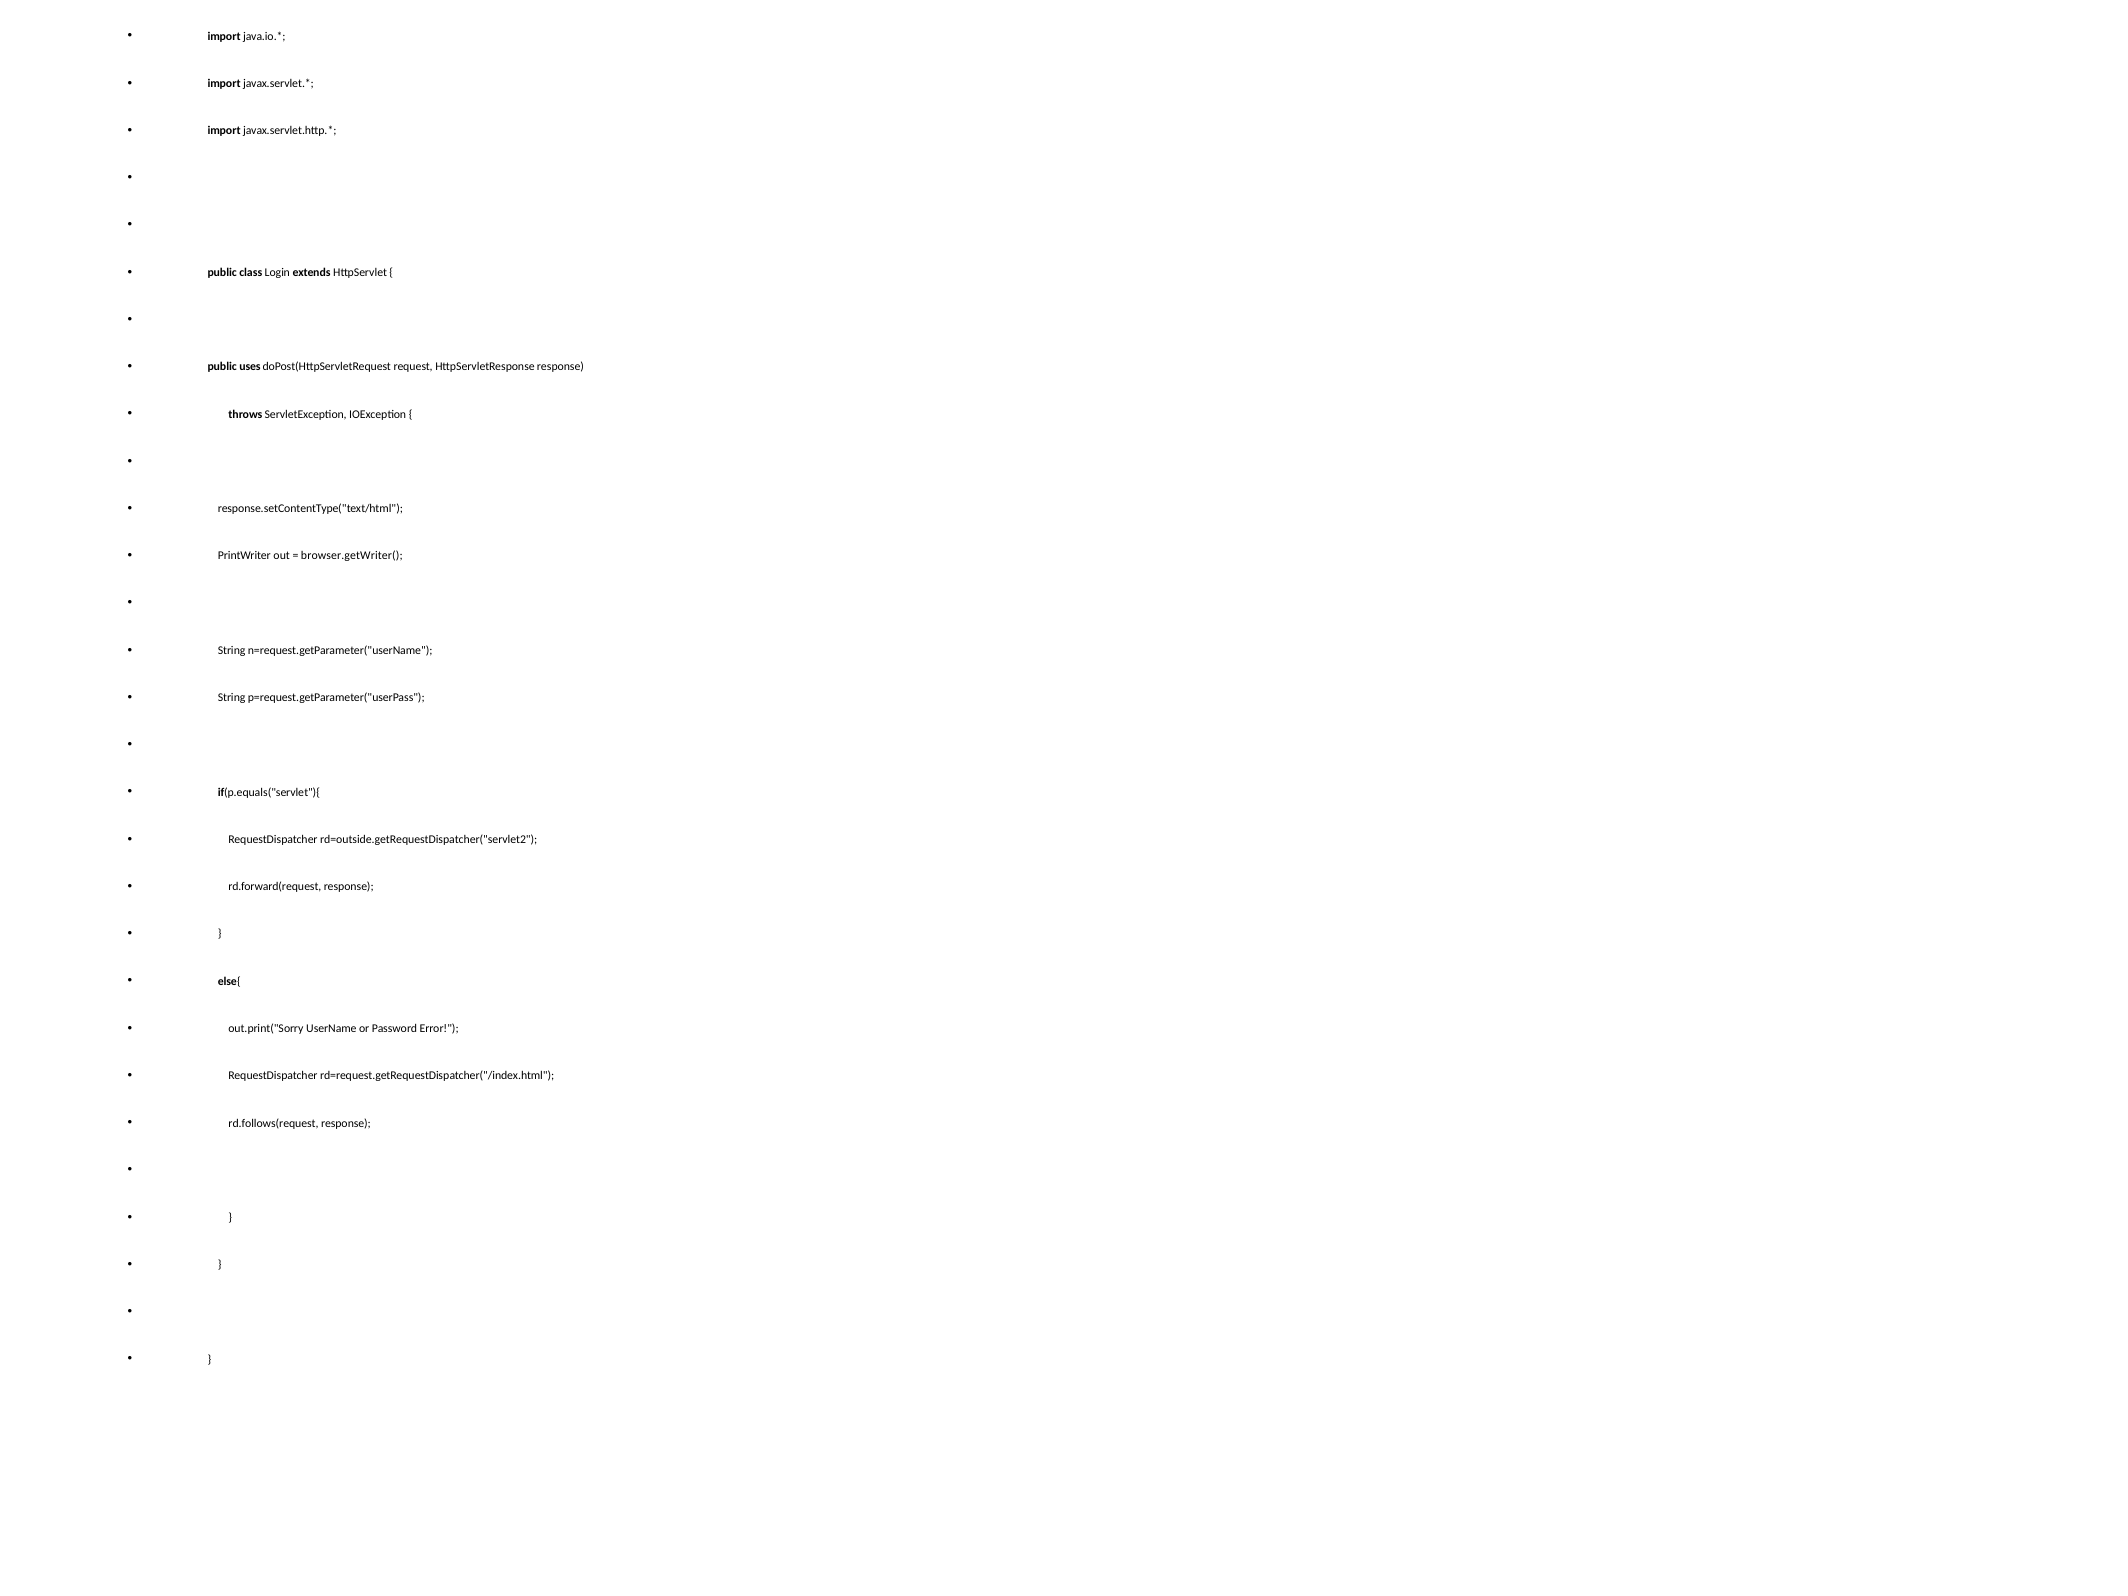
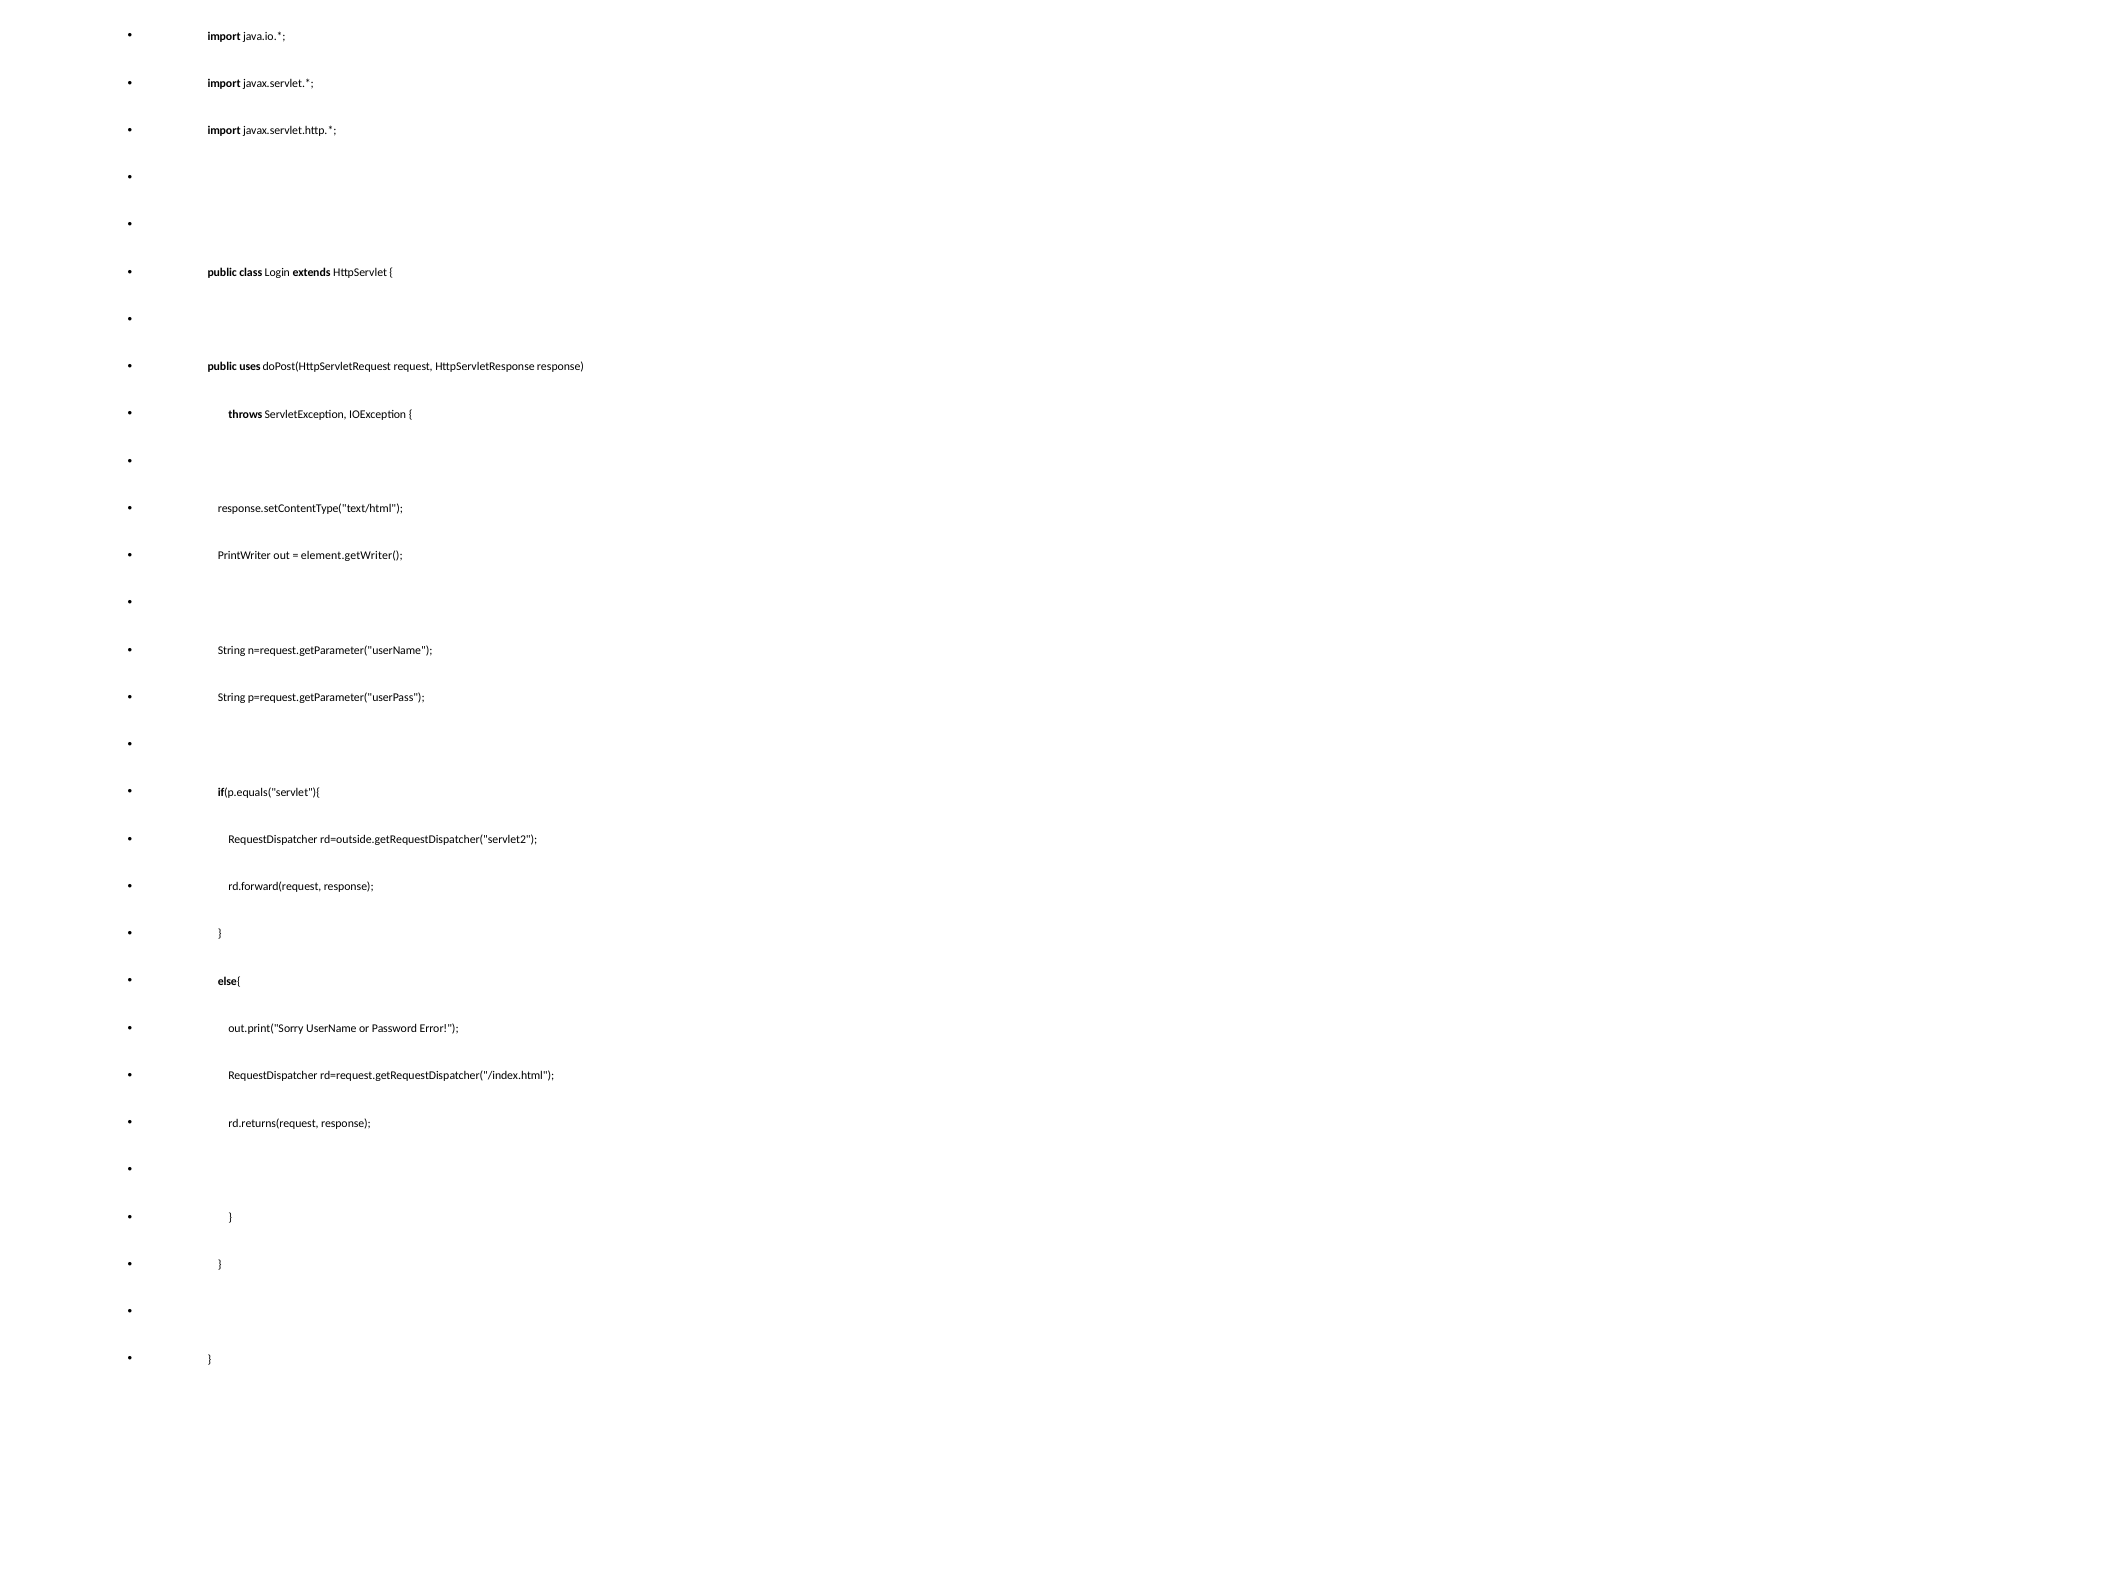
browser.getWriter(: browser.getWriter( -> element.getWriter(
rd.follows(request: rd.follows(request -> rd.returns(request
